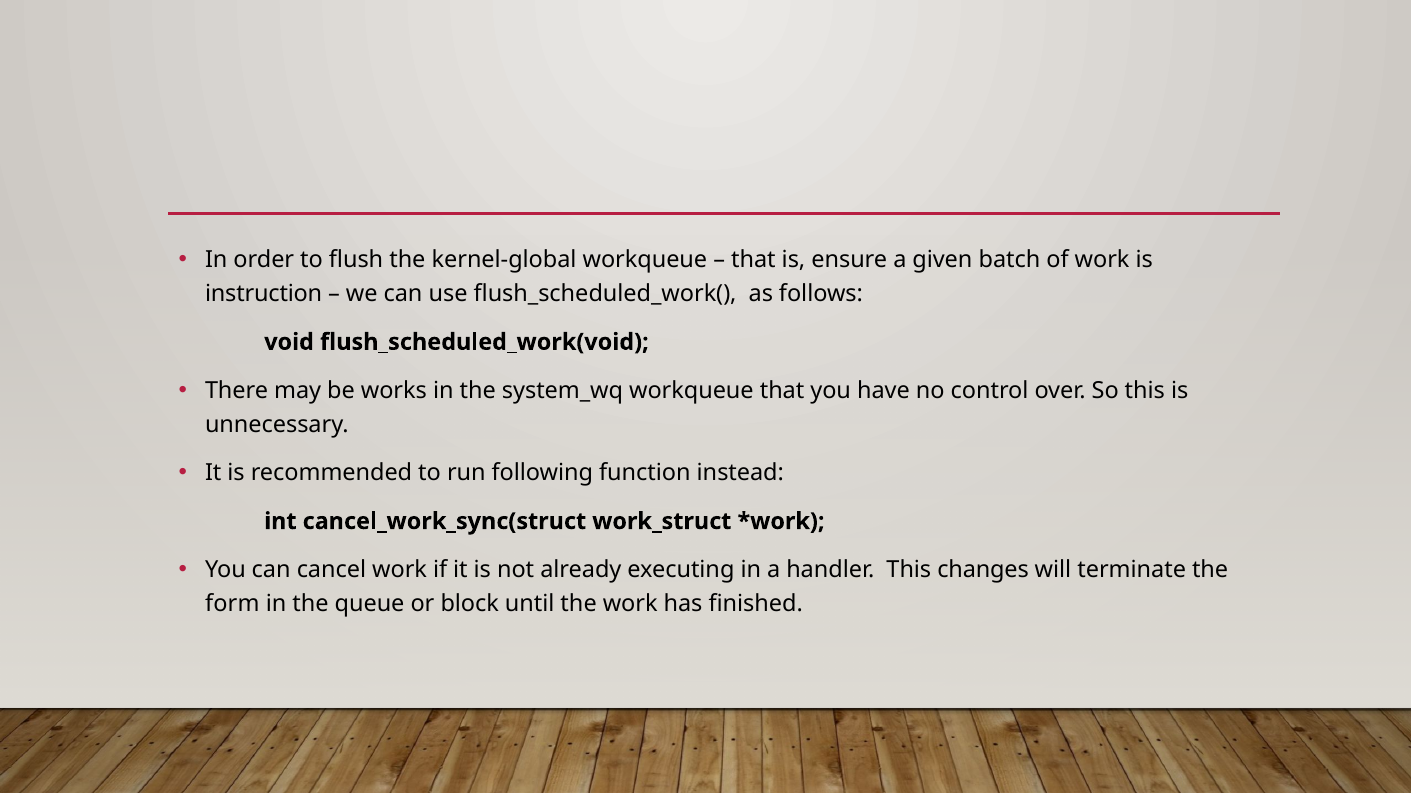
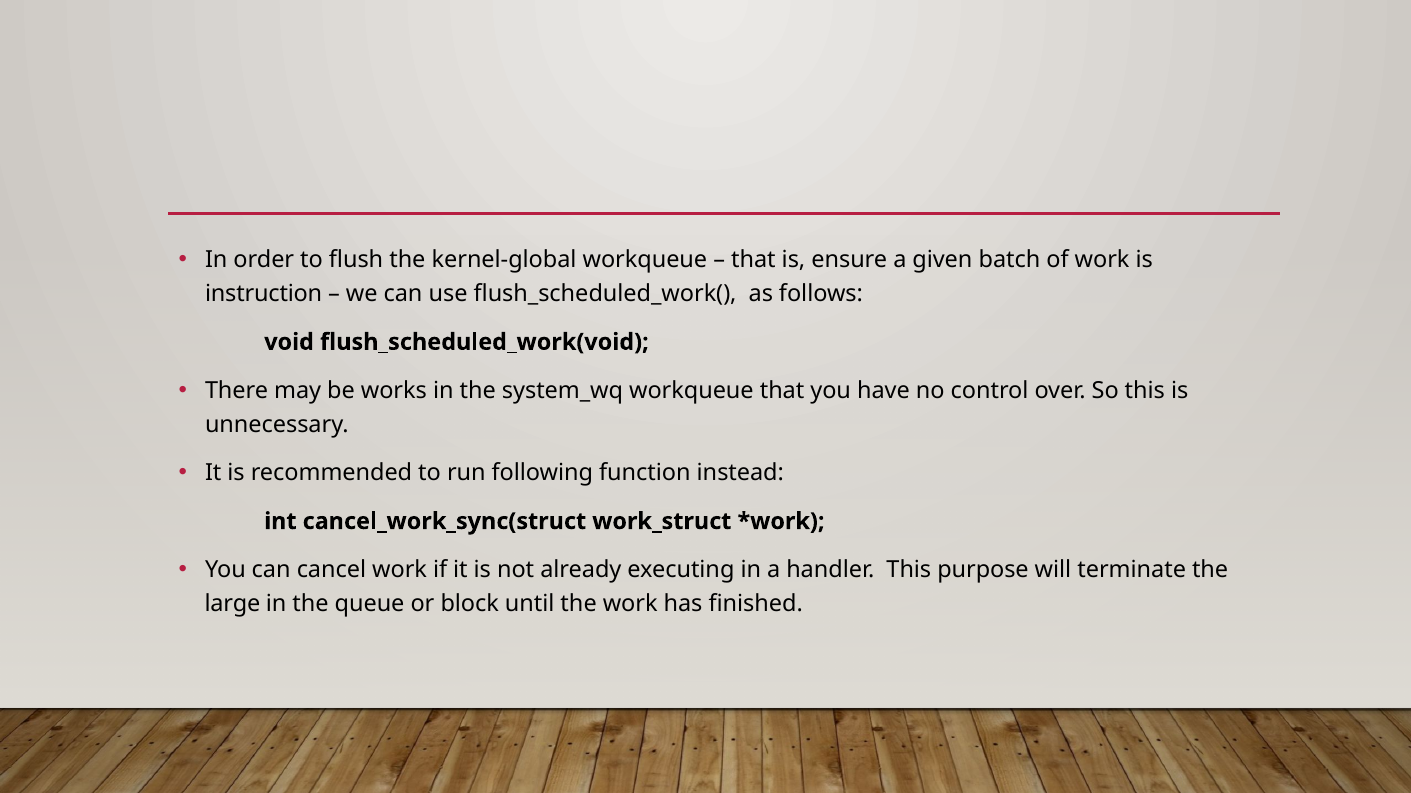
changes: changes -> purpose
form: form -> large
